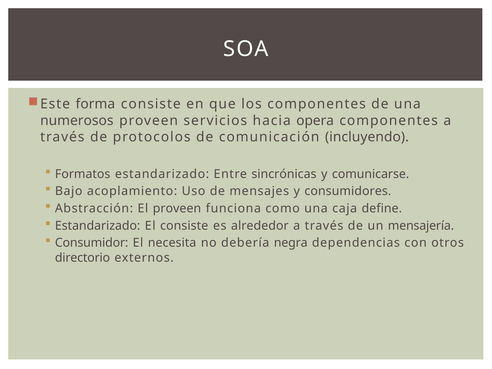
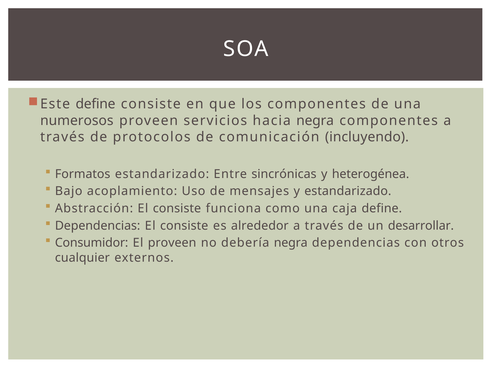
Este forma: forma -> define
hacia opera: opera -> negra
comunicarse: comunicarse -> heterogénea
y consumidores: consumidores -> estandarizado
Abstracción El proveen: proveen -> consiste
Estandarizado at (98, 226): Estandarizado -> Dependencias
mensajería: mensajería -> desarrollar
El necesita: necesita -> proveen
directorio: directorio -> cualquier
